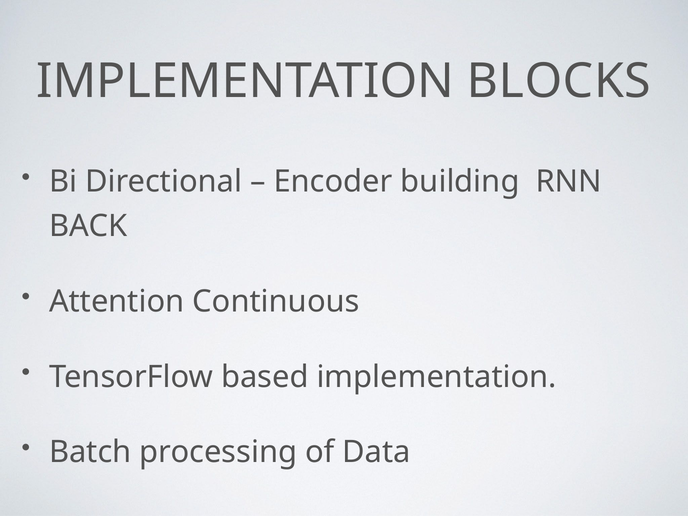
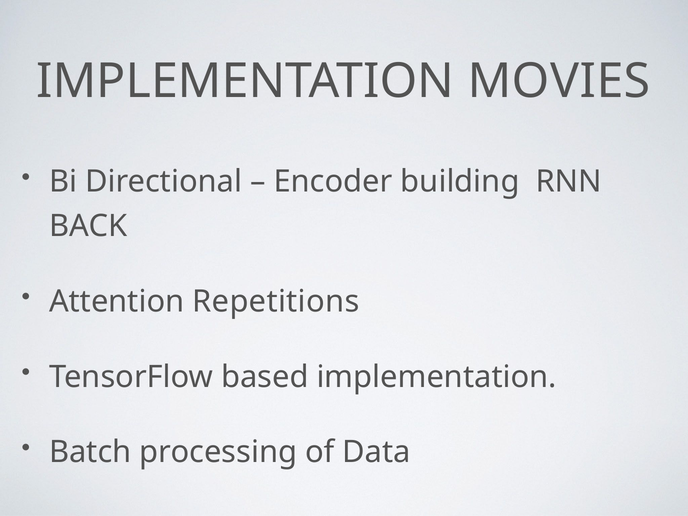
BLOCKS: BLOCKS -> MOVIES
Continuous: Continuous -> Repetitions
